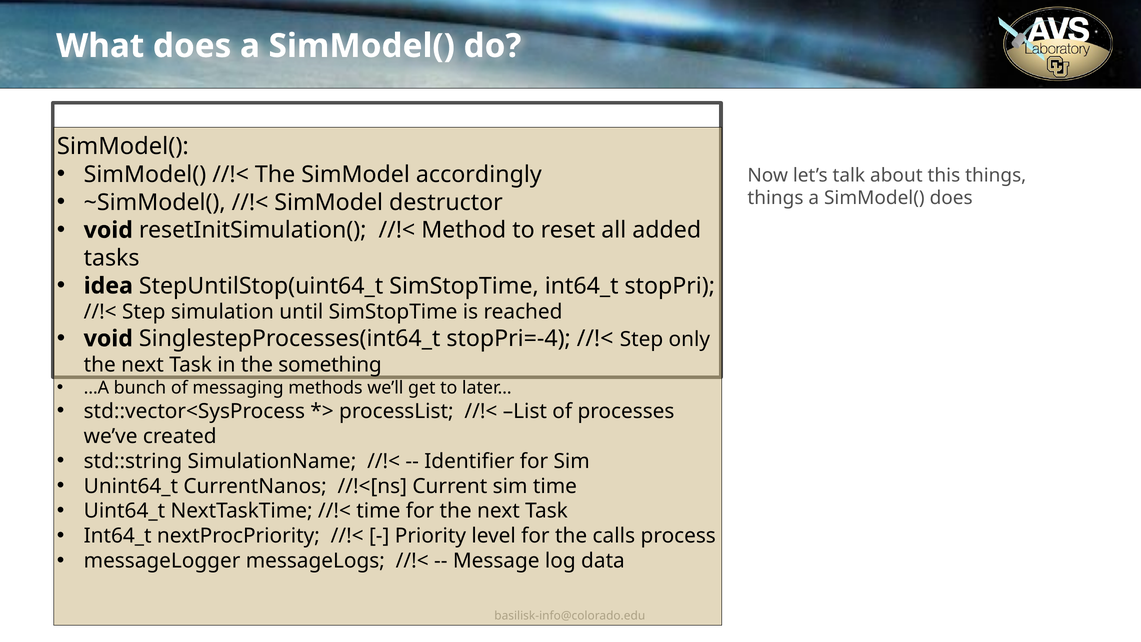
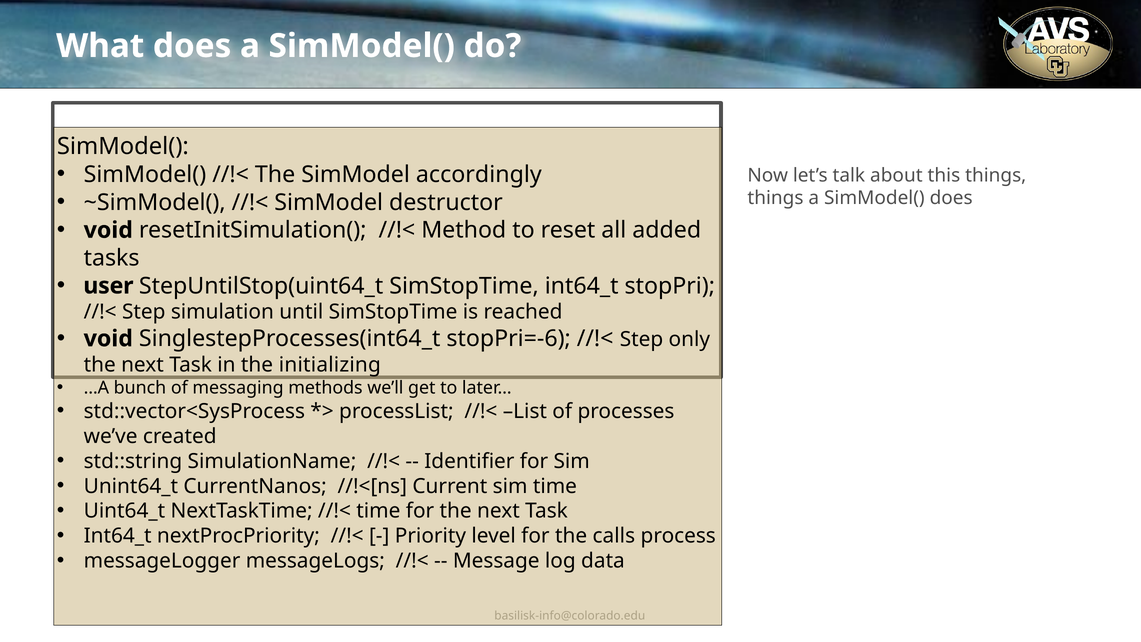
idea: idea -> user
stopPri=-4: stopPri=-4 -> stopPri=-6
something: something -> initializing
